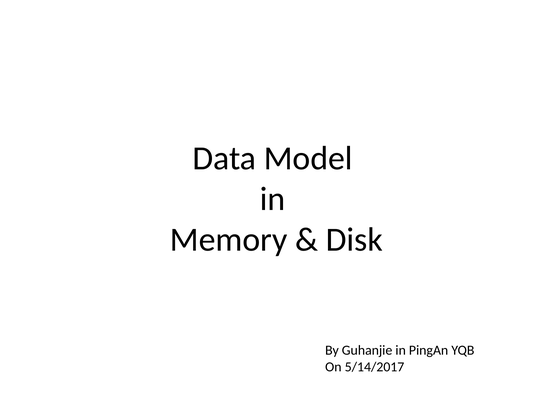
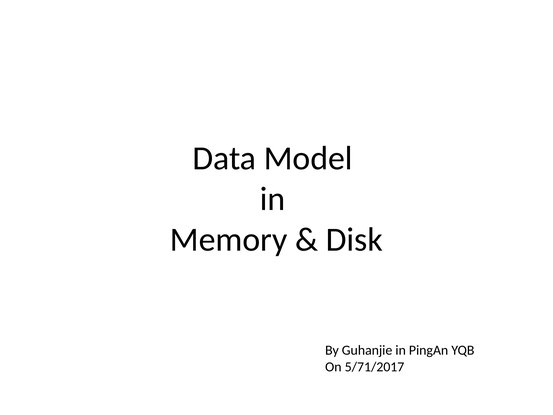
5/14/2017: 5/14/2017 -> 5/71/2017
